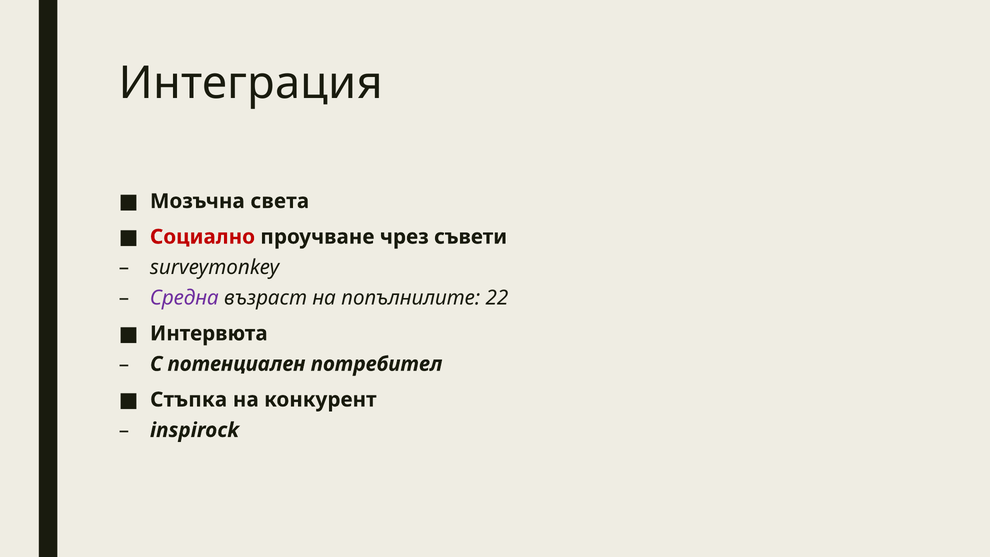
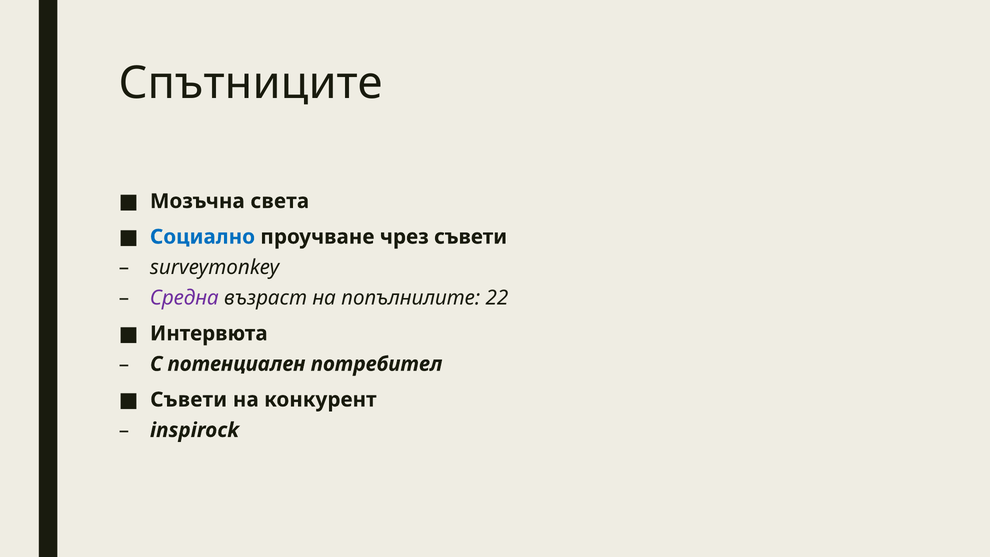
Интеграция: Интеграция -> Спътниците
Социално colour: red -> blue
Стъпка at (189, 400): Стъпка -> Съвети
